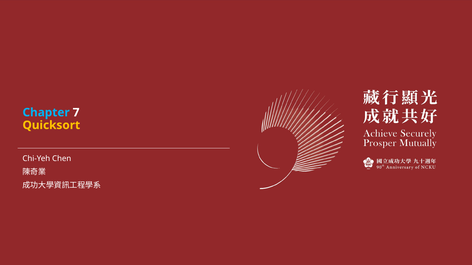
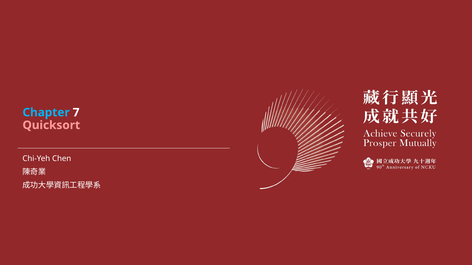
Quicksort colour: yellow -> pink
